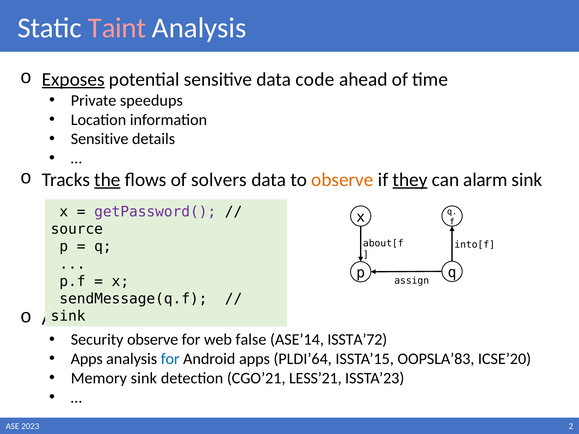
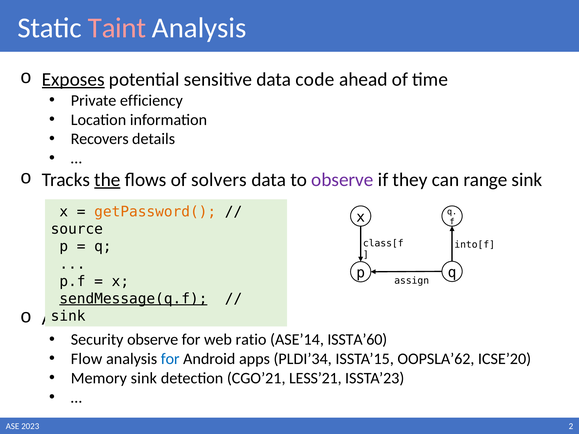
speedups: speedups -> efficiency
Sensitive at (100, 139): Sensitive -> Recovers
observe at (342, 180) colour: orange -> purple
they underline: present -> none
alarm: alarm -> range
getPassword( colour: purple -> orange
about[f: about[f -> class[f
sendMessage(q.f underline: none -> present
false: false -> ratio
ISSTA’72: ISSTA’72 -> ISSTA’60
Apps at (87, 359): Apps -> Flow
PLDI’64: PLDI’64 -> PLDI’34
OOPSLA’83: OOPSLA’83 -> OOPSLA’62
